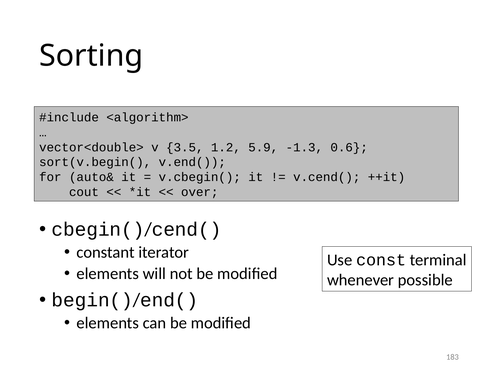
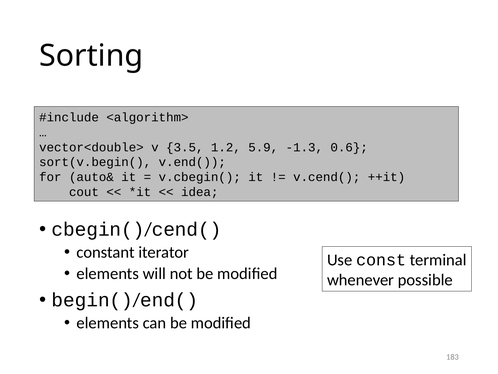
over: over -> idea
